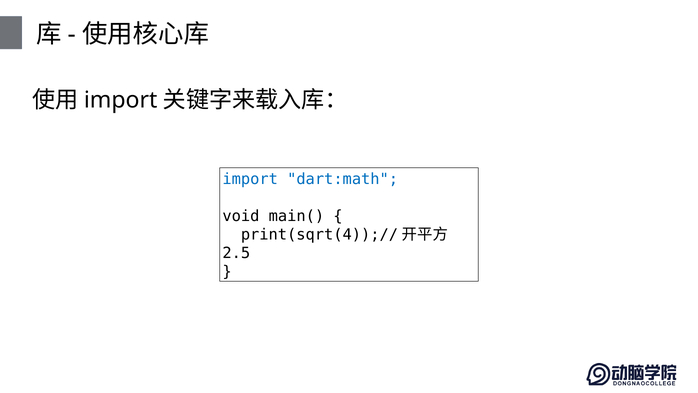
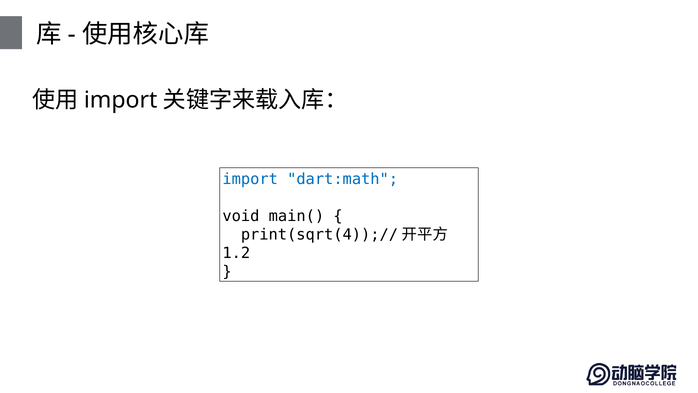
2.5: 2.5 -> 1.2
